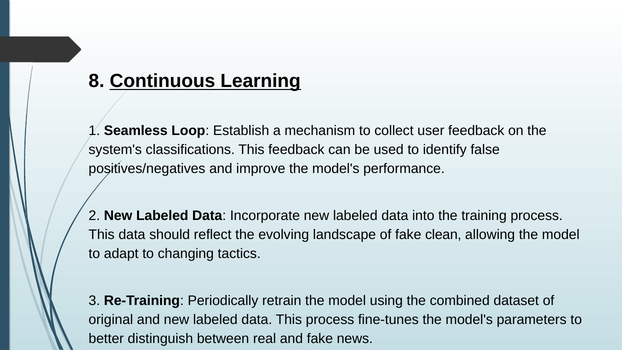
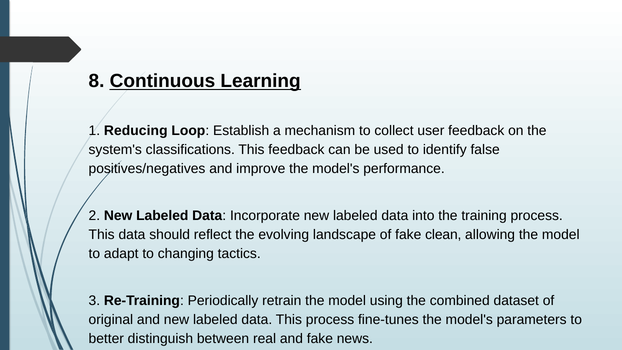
Seamless: Seamless -> Reducing
